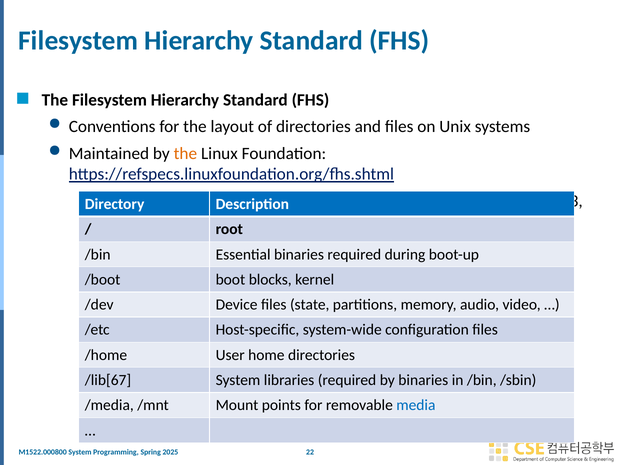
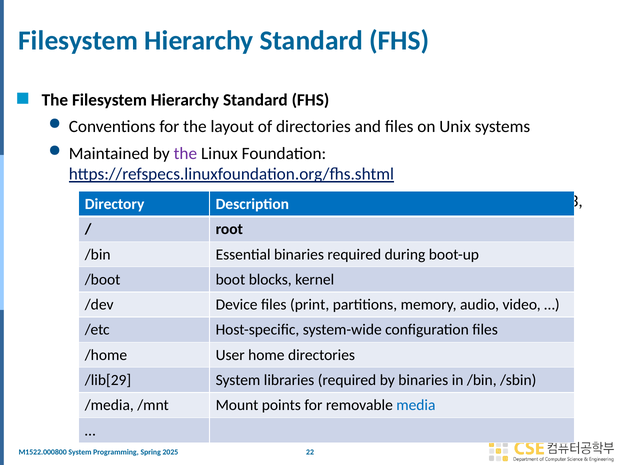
the at (185, 153) colour: orange -> purple
state: state -> print
/lib[67: /lib[67 -> /lib[29
